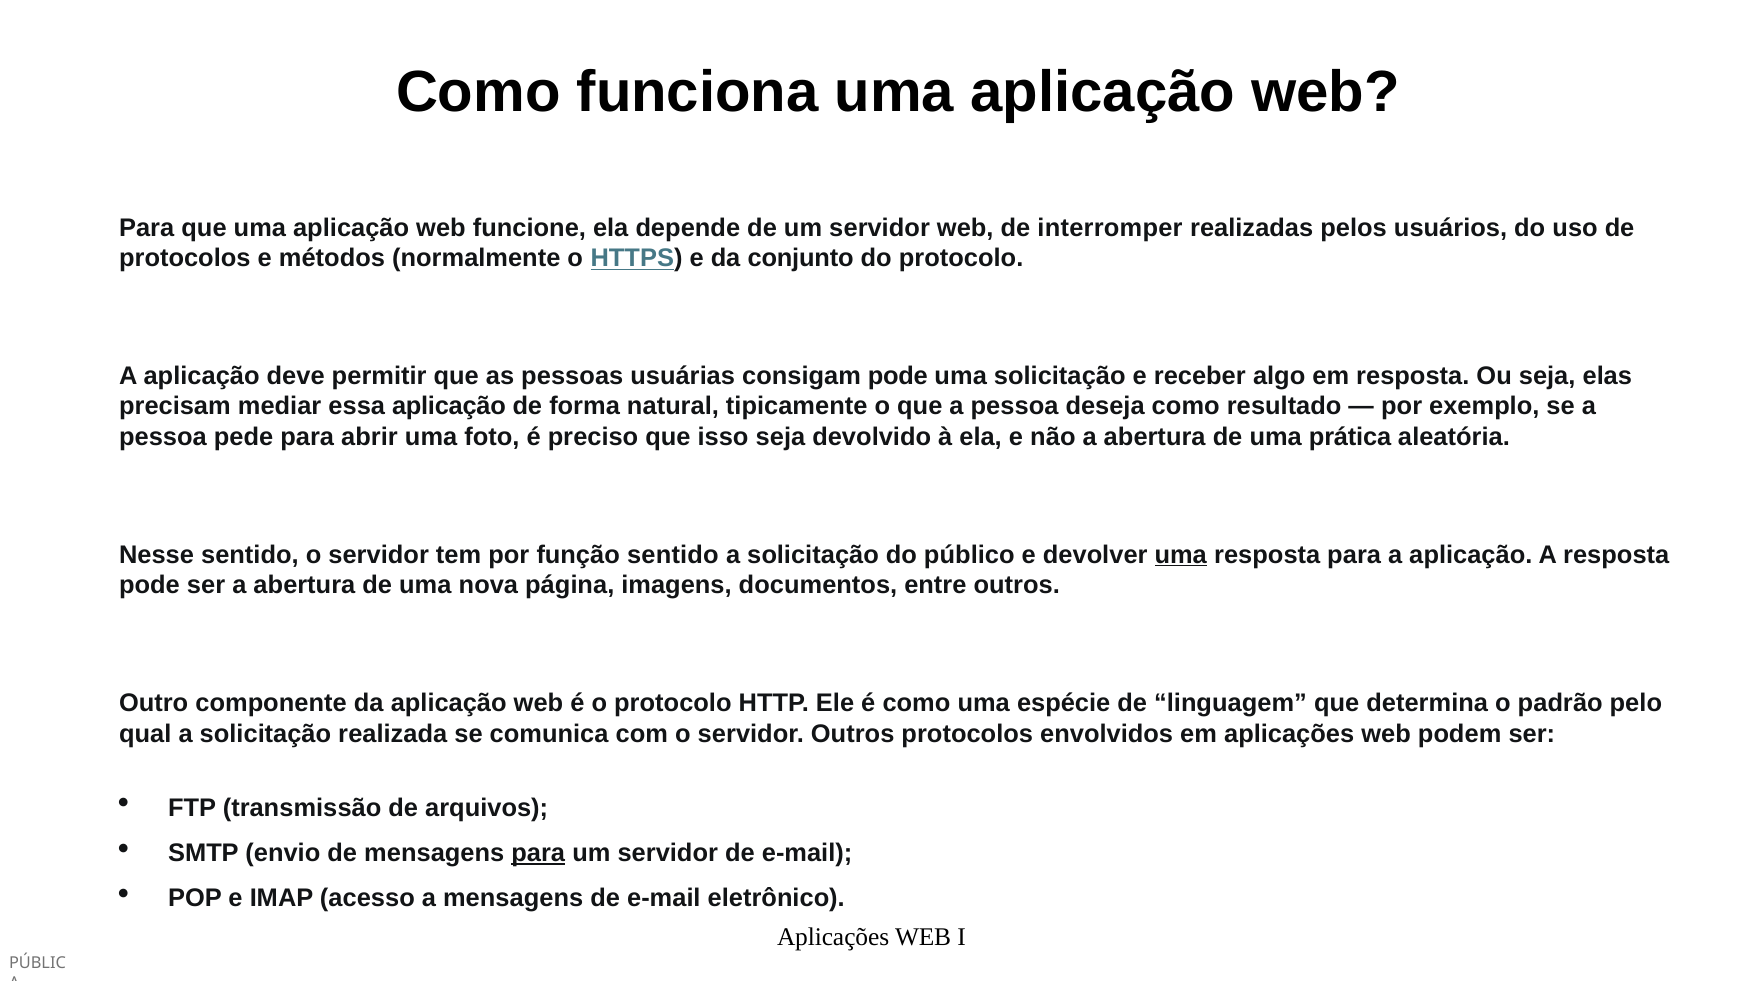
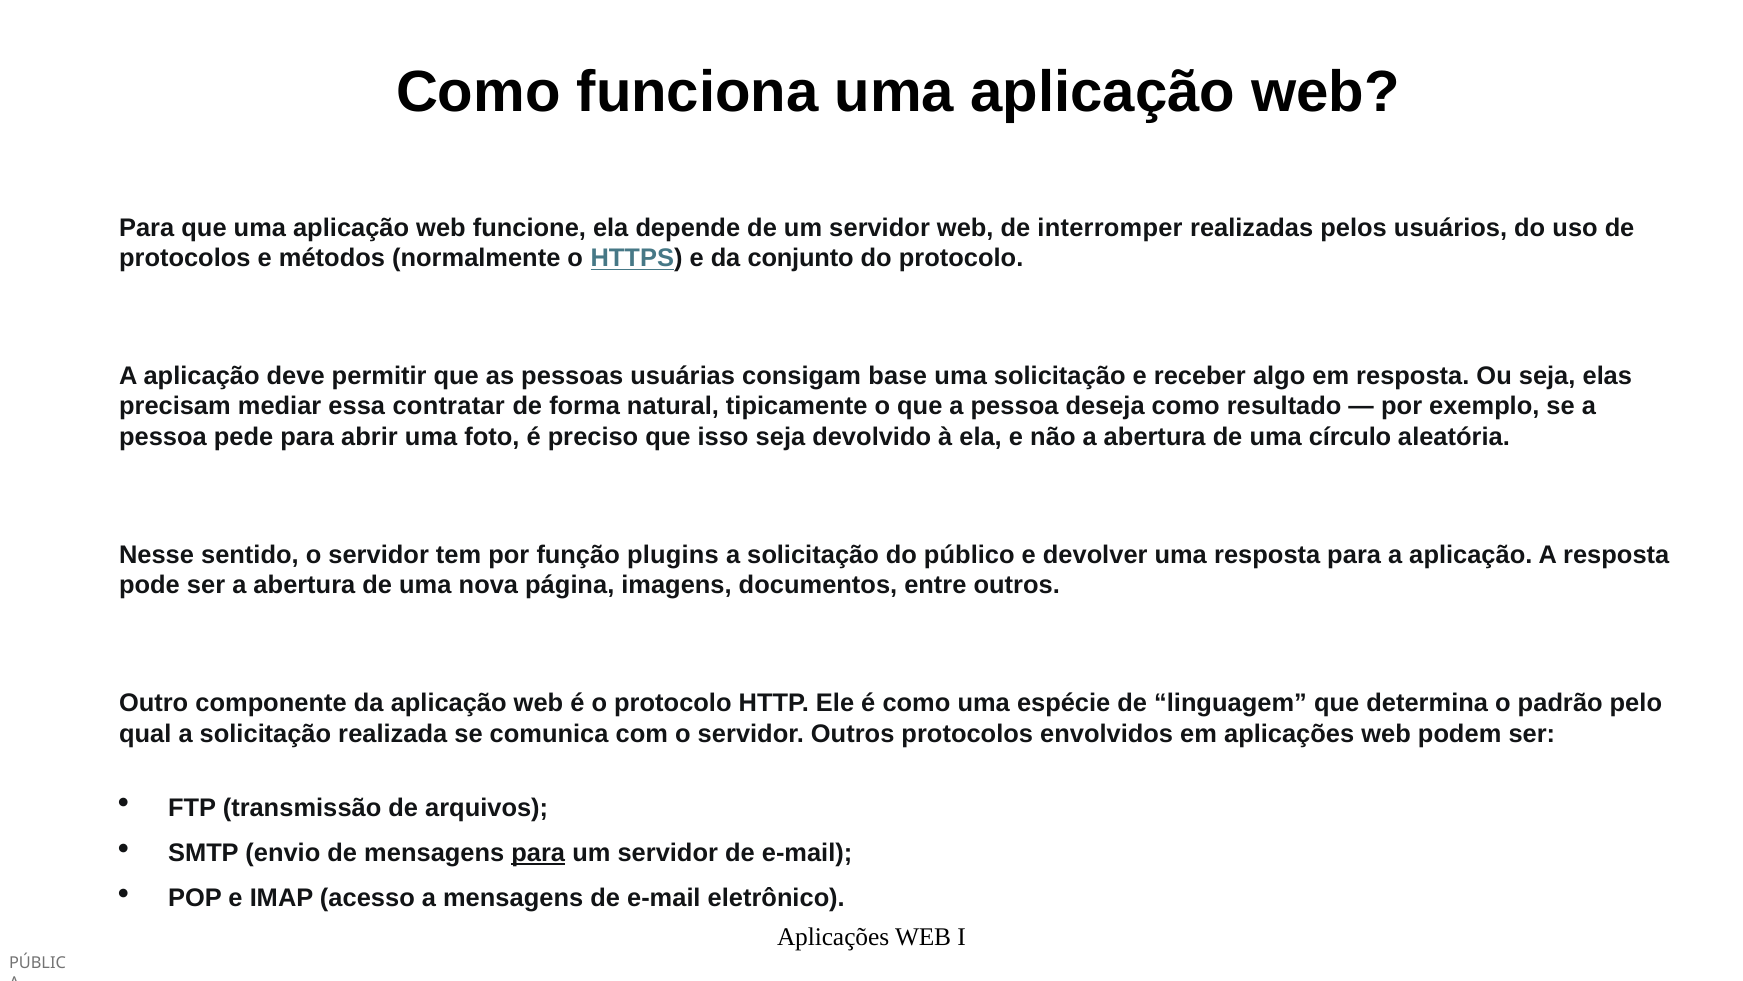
consigam pode: pode -> base
essa aplicação: aplicação -> contratar
prática: prática -> círculo
função sentido: sentido -> plugins
uma at (1181, 554) underline: present -> none
